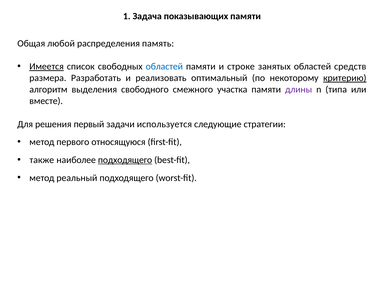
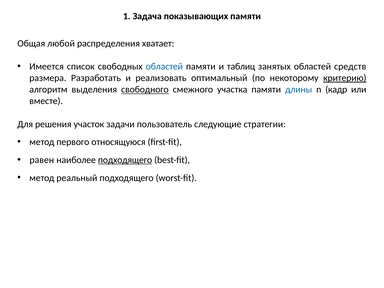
память: память -> хватает
Имеется underline: present -> none
строке: строке -> таблиц
свободного underline: none -> present
длины colour: purple -> blue
типа: типа -> кадр
первый: первый -> участок
используется: используется -> пользователь
также: также -> равен
